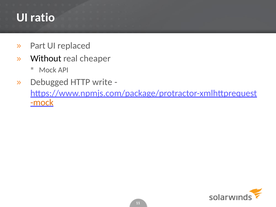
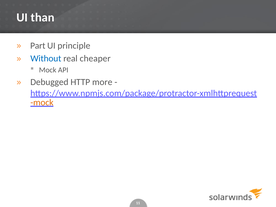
ratio: ratio -> than
replaced: replaced -> principle
Without colour: black -> blue
write: write -> more
